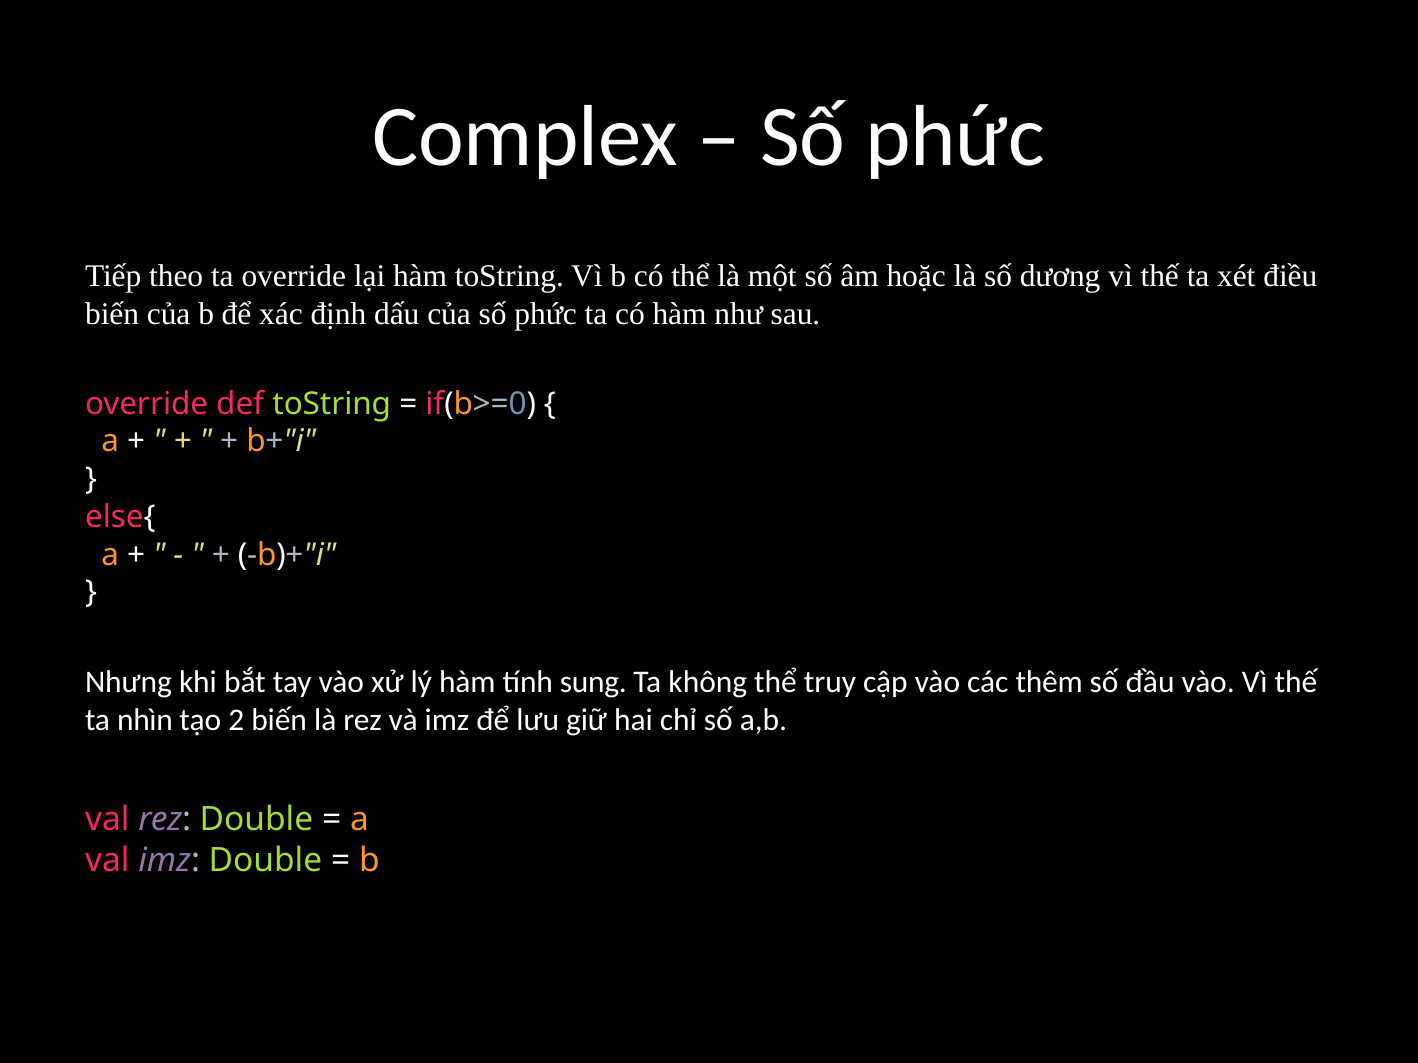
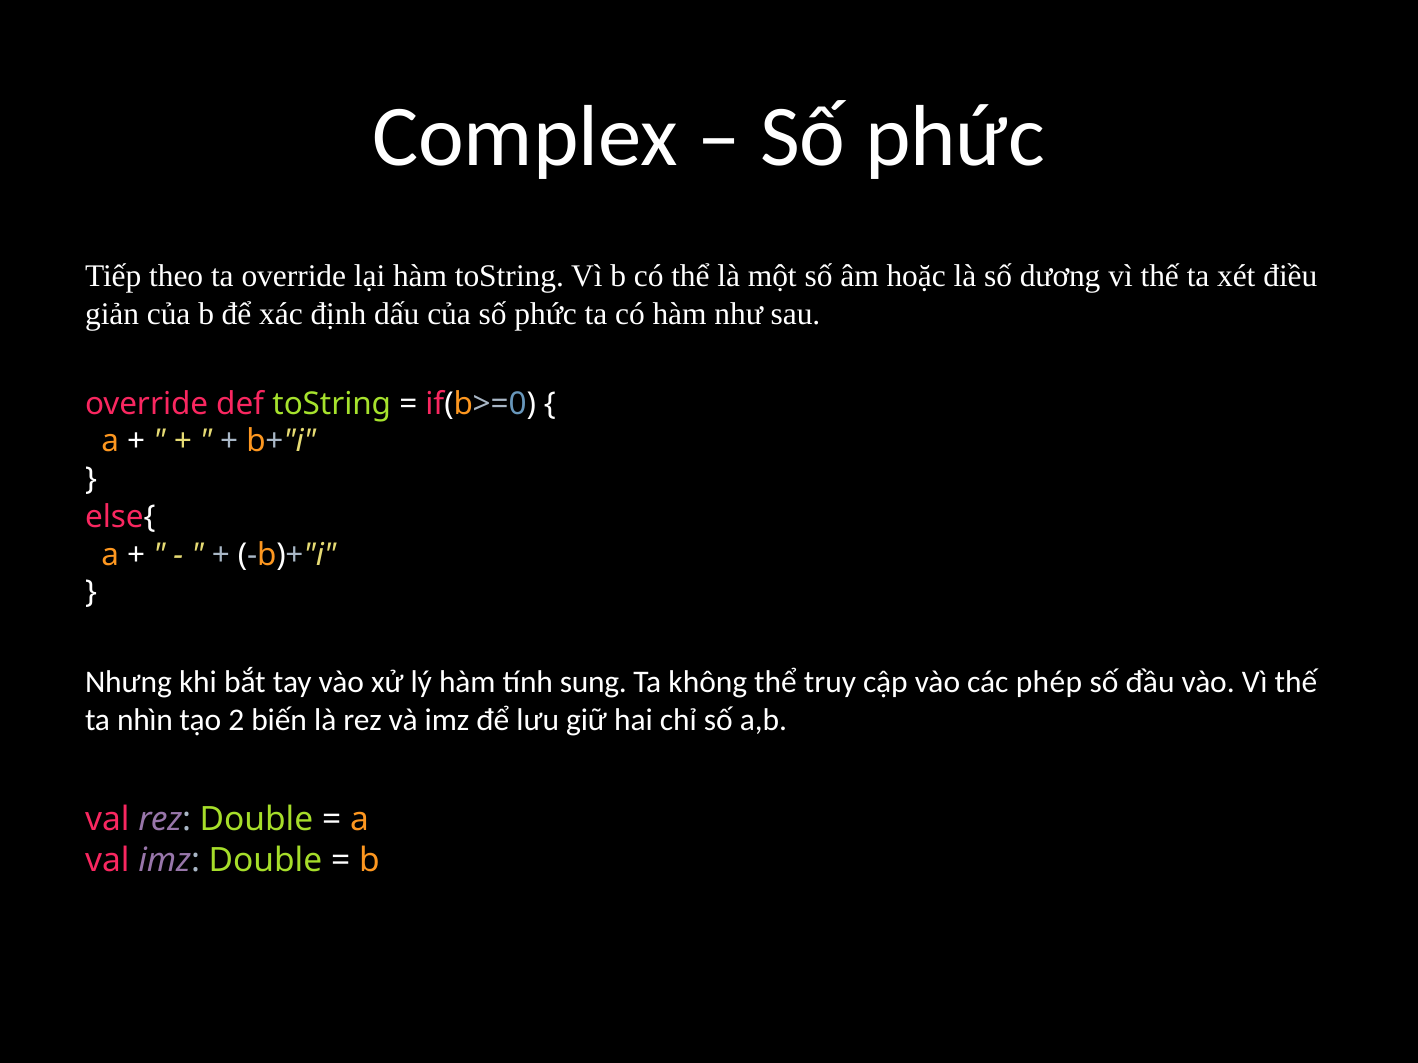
biến at (112, 314): biến -> giản
thêm: thêm -> phép
